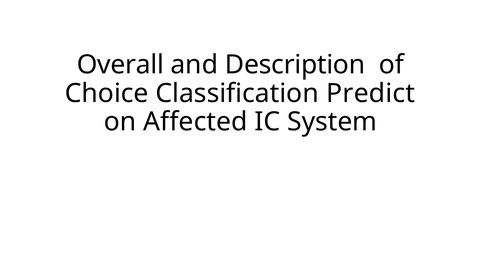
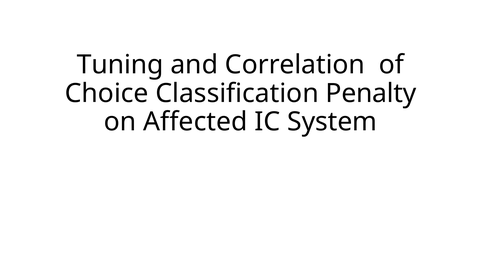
Overall: Overall -> Tuning
Description: Description -> Correlation
Predict: Predict -> Penalty
